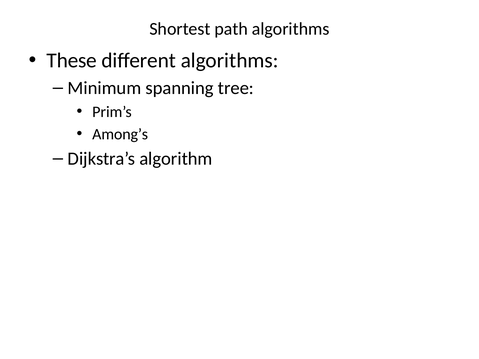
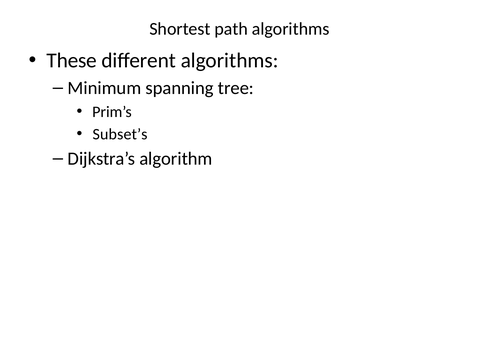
Among’s: Among’s -> Subset’s
